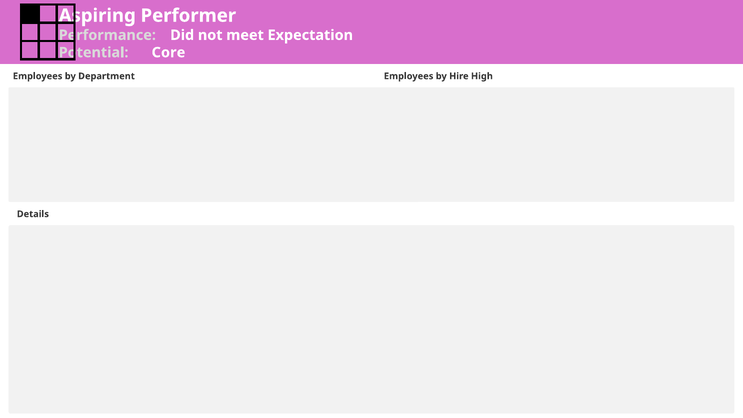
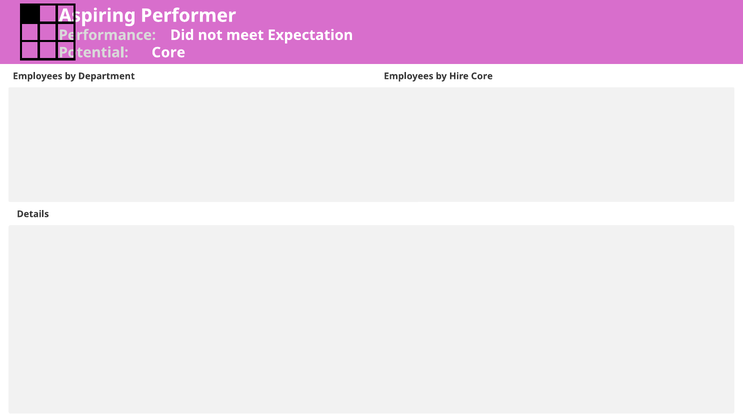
Hire High: High -> Core
